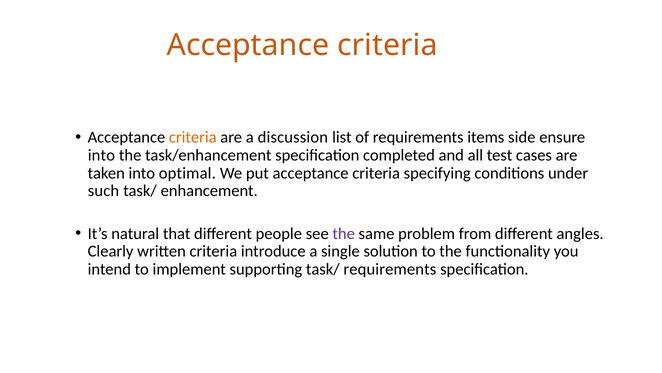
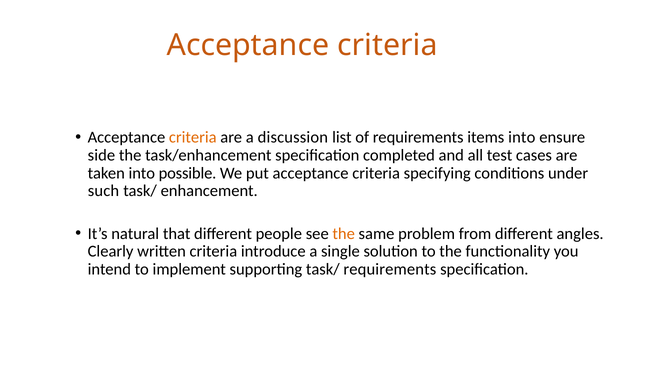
items side: side -> into
into at (101, 155): into -> side
optimal: optimal -> possible
the at (344, 233) colour: purple -> orange
